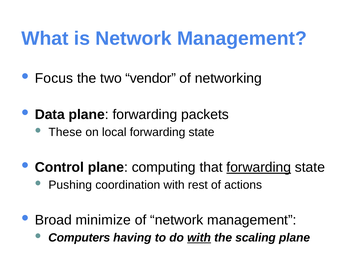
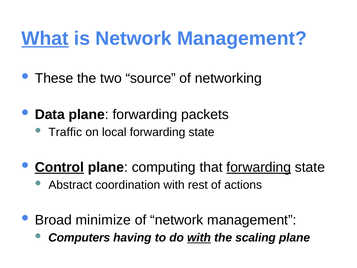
What underline: none -> present
Focus: Focus -> These
vendor: vendor -> source
These: These -> Traffic
Control underline: none -> present
Pushing: Pushing -> Abstract
